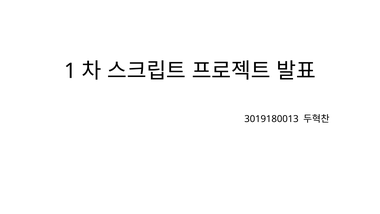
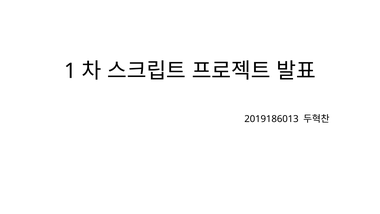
3019180013: 3019180013 -> 2019186013
